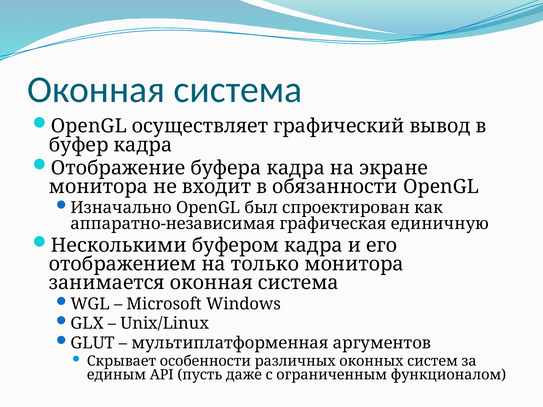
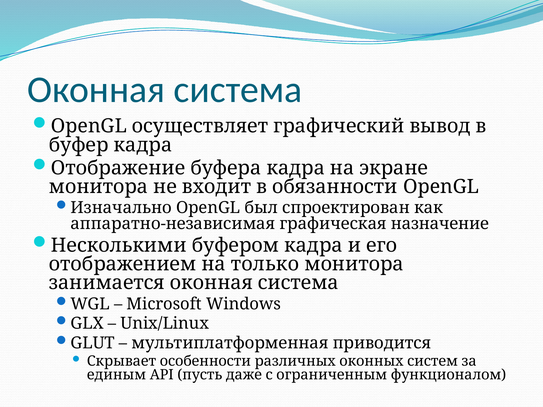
единичную: единичную -> назначение
аргументов: аргументов -> приводится
